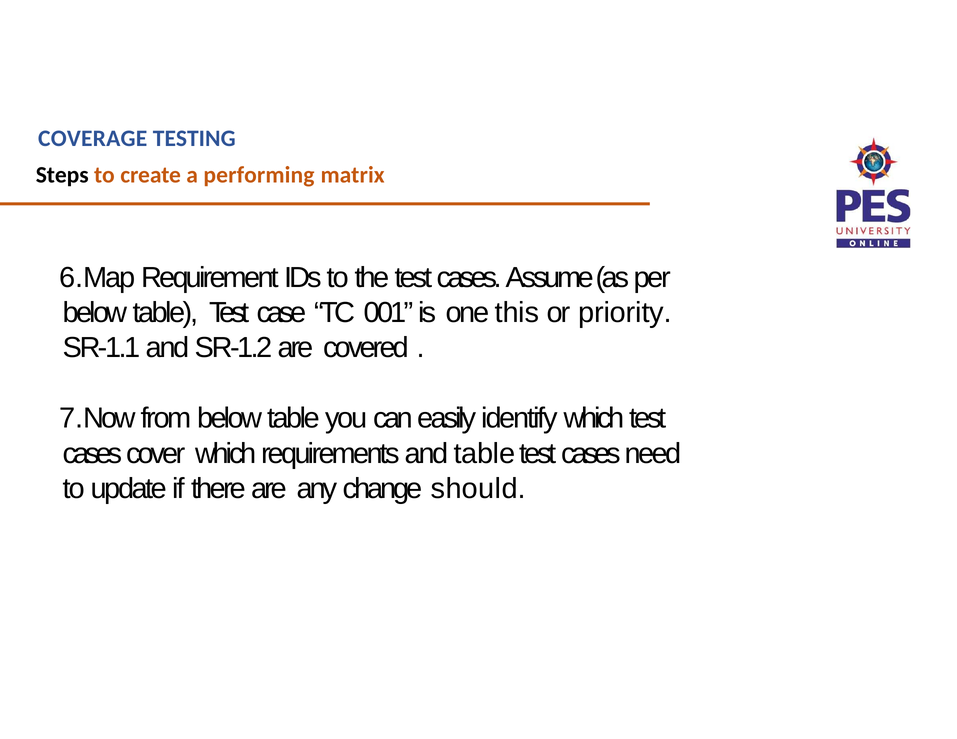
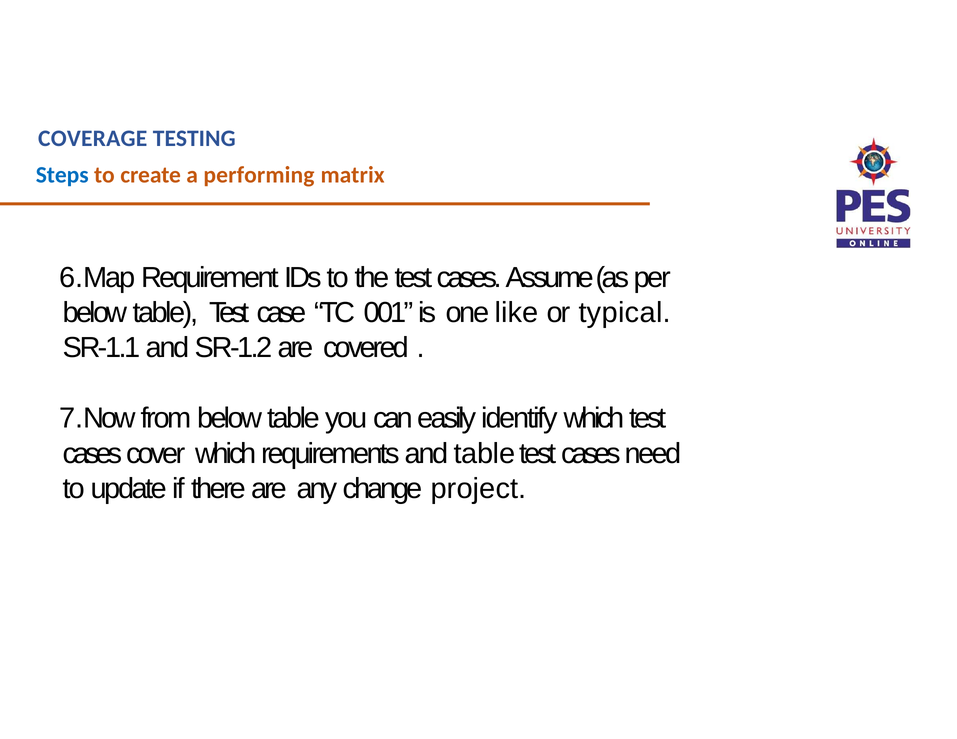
Steps colour: black -> blue
this: this -> like
priority: priority -> typical
should: should -> project
